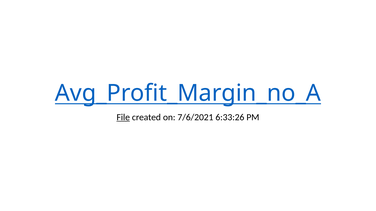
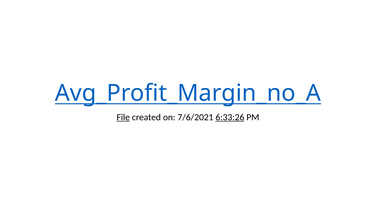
6:33:26 underline: none -> present
